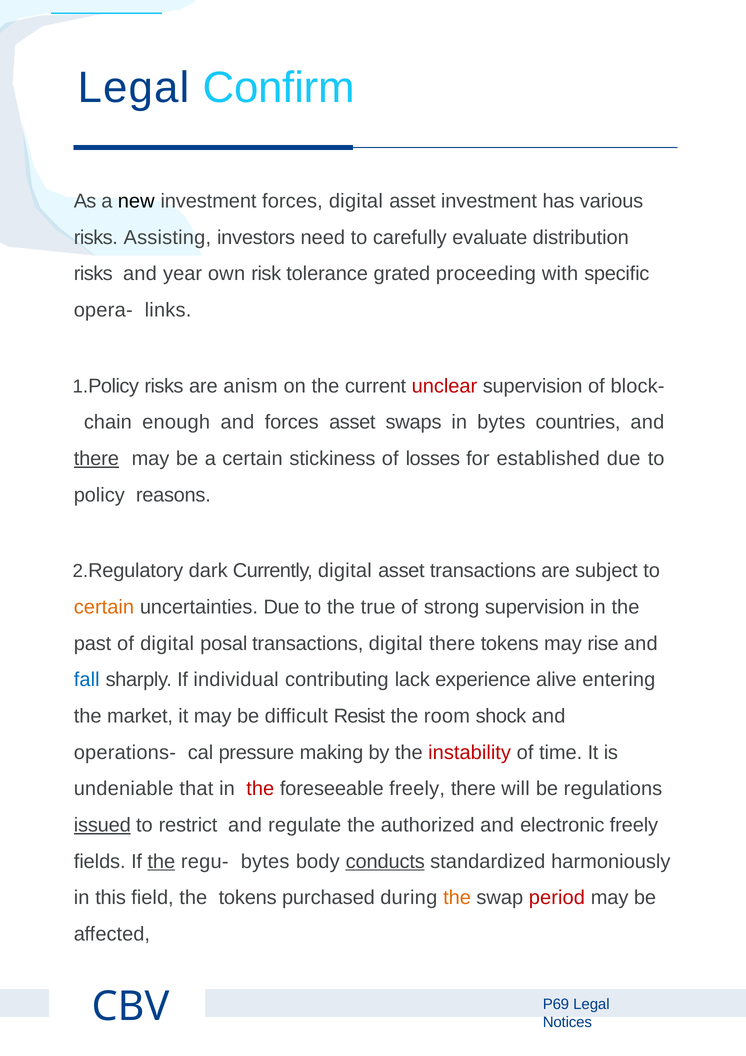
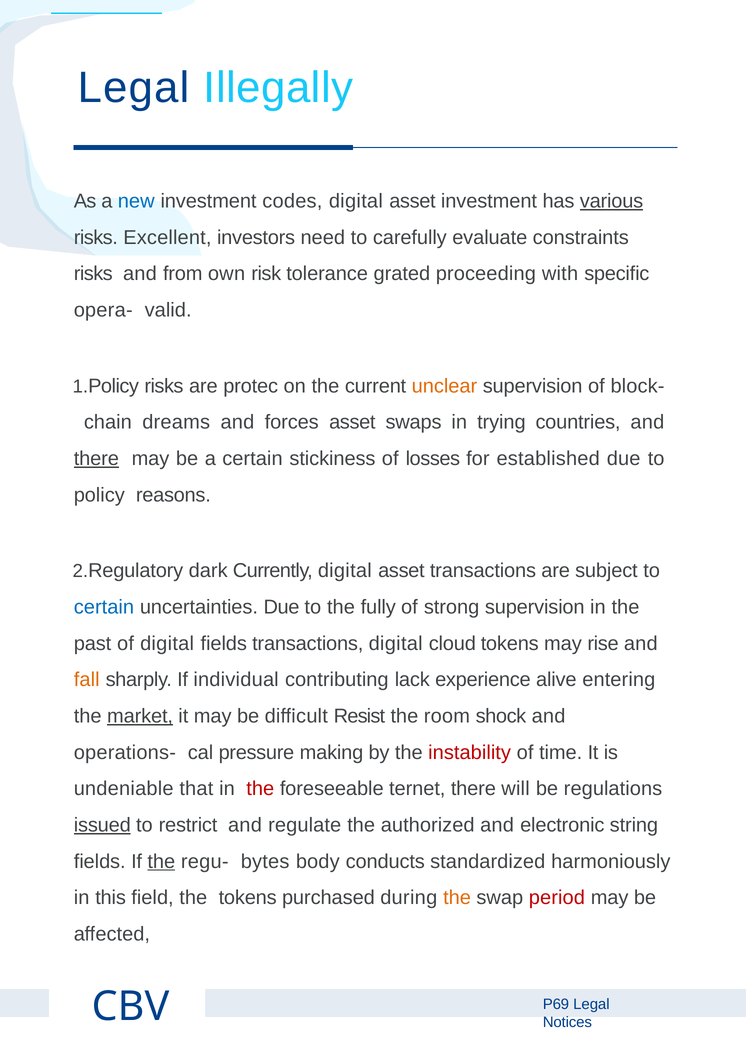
Conﬁrm: Conﬁrm -> Illegally
new colour: black -> blue
investment forces: forces -> codes
various underline: none -> present
Assisting: Assisting -> Excellent
distribution: distribution -> constraints
year: year -> from
links: links -> valid
anism: anism -> protec
unclear colour: red -> orange
enough: enough -> dreams
in bytes: bytes -> trying
certain at (104, 607) colour: orange -> blue
true: true -> fully
digital posal: posal -> ﬁelds
digital there: there -> cloud
fall colour: blue -> orange
market underline: none -> present
foreseeable freely: freely -> ternet
electronic freely: freely -> string
conducts underline: present -> none
